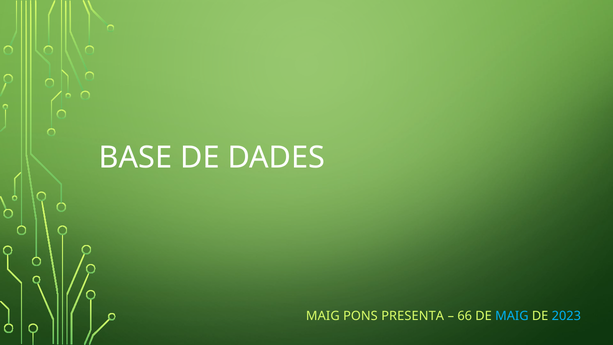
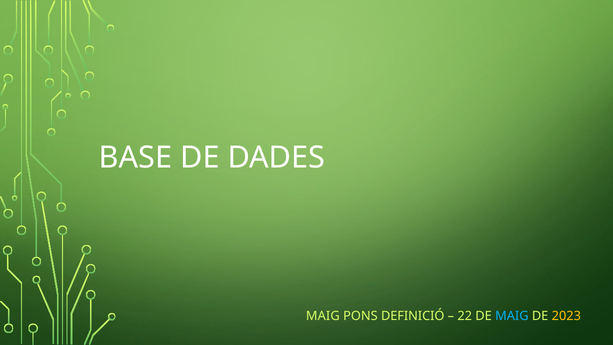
PRESENTA: PRESENTA -> DEFINICIÓ
66: 66 -> 22
2023 colour: light blue -> yellow
